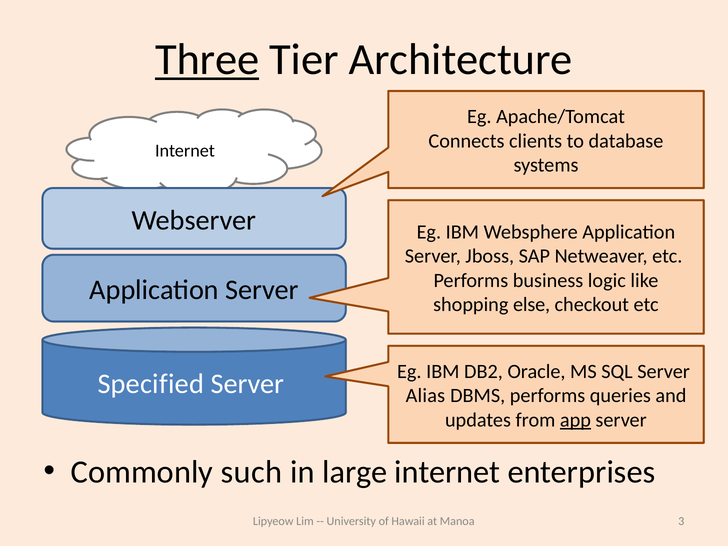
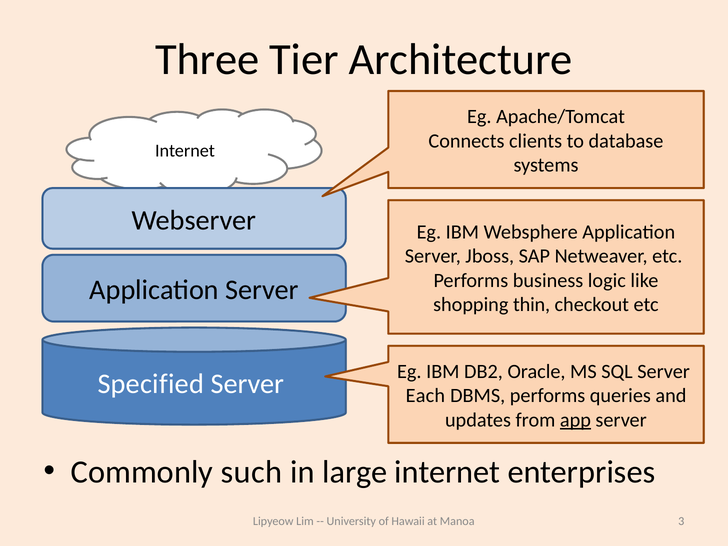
Three underline: present -> none
else: else -> thin
Alias: Alias -> Each
